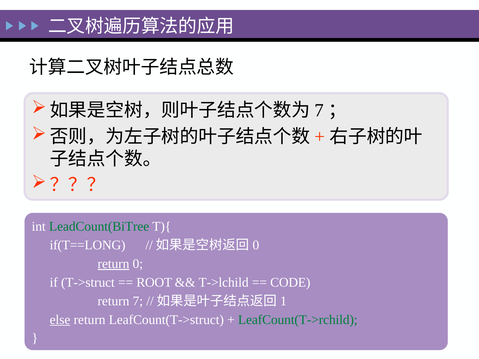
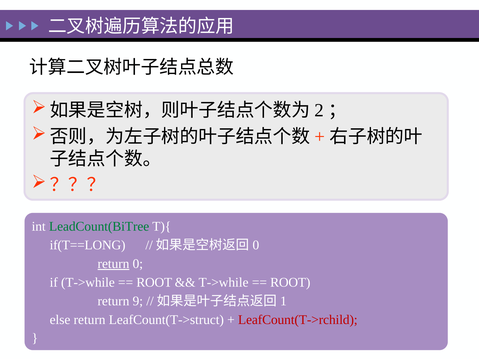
7 at (319, 111): 7 -> 2
if T->struct: T->struct -> T->while
T->lchild at (224, 283): T->lchild -> T->while
CODE at (290, 283): CODE -> ROOT
return 7: 7 -> 9
else underline: present -> none
LeafCount(T->rchild colour: green -> red
